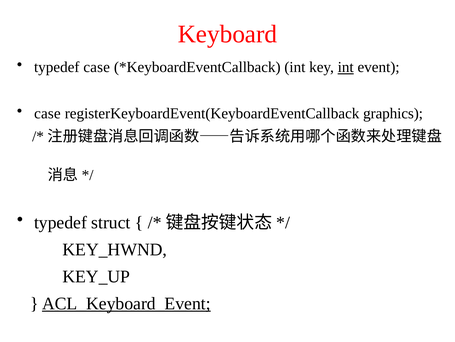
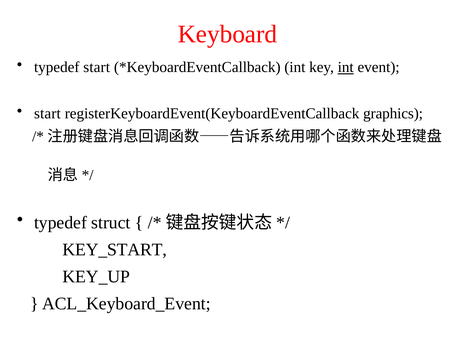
typedef case: case -> start
case at (47, 113): case -> start
KEY_HWND: KEY_HWND -> KEY_START
ACL_Keyboard_Event underline: present -> none
